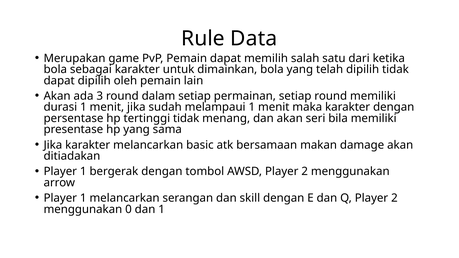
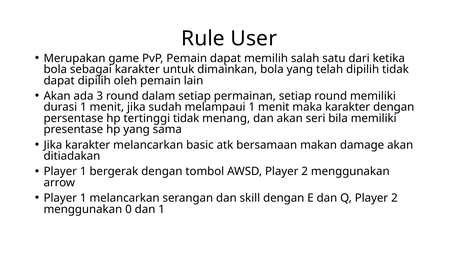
Data: Data -> User
